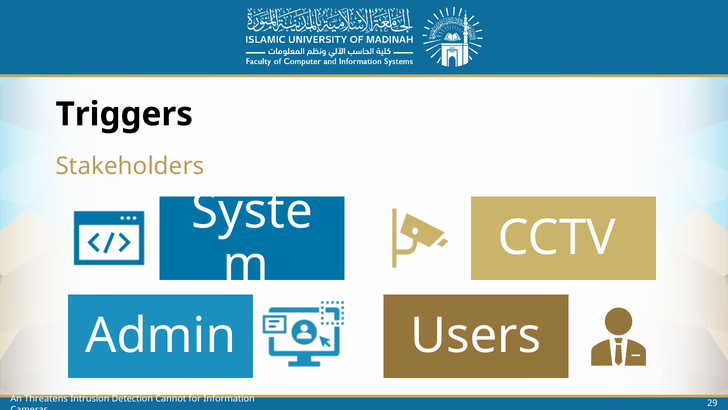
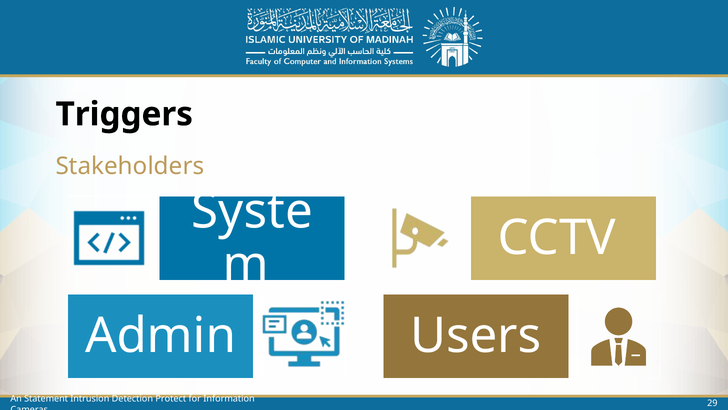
Threatens: Threatens -> Statement
Cannot: Cannot -> Protect
